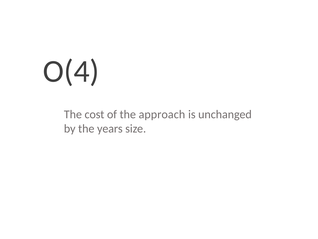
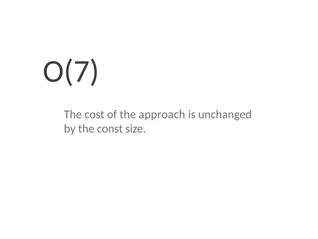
O(4: O(4 -> O(7
years: years -> const
